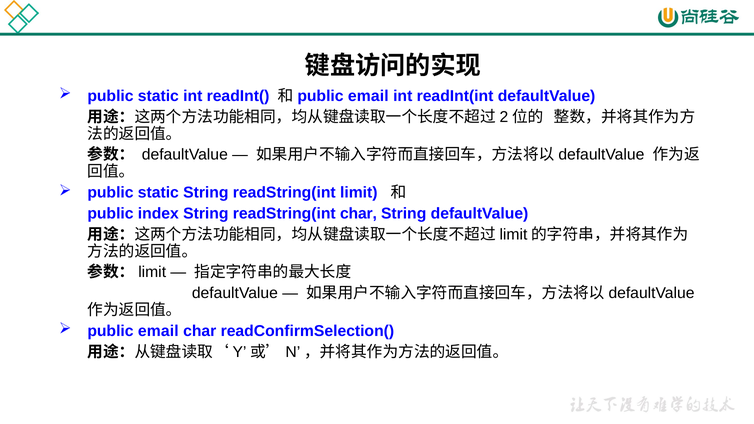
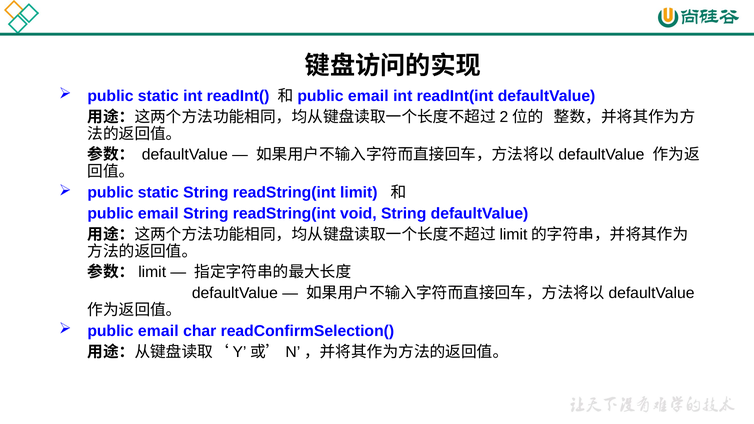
index at (158, 214): index -> email
readString(int char: char -> void
